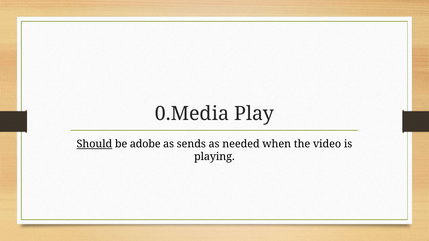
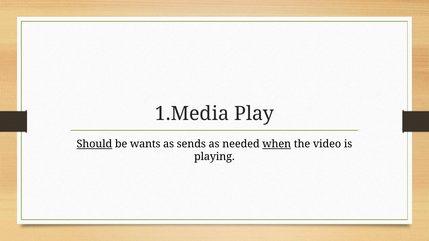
0.Media: 0.Media -> 1.Media
adobe: adobe -> wants
when underline: none -> present
